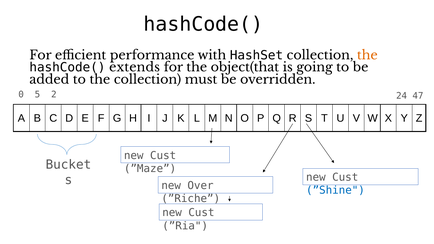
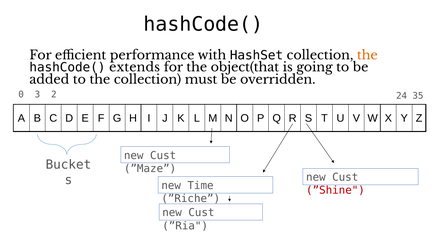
5: 5 -> 3
47: 47 -> 35
Over: Over -> Time
”Shine colour: blue -> red
